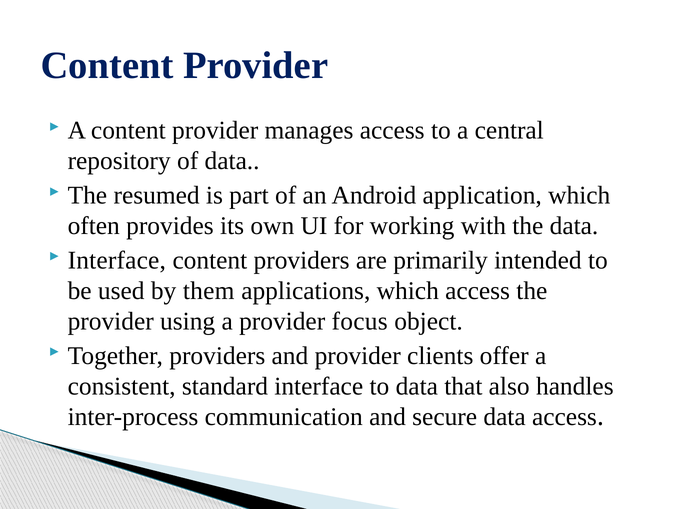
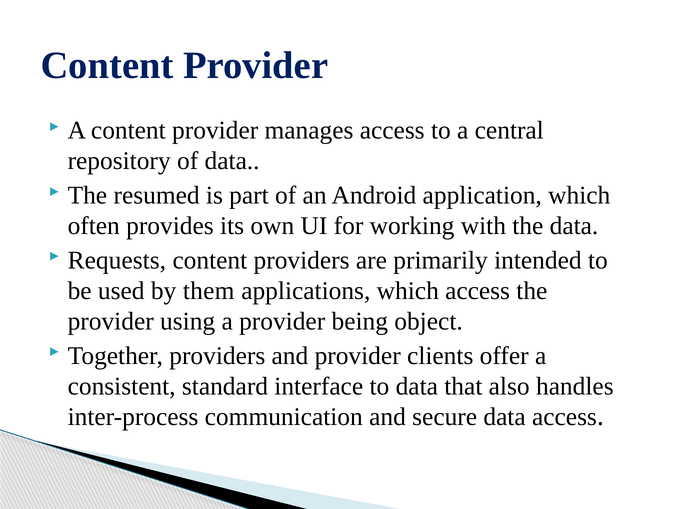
Interface at (117, 260): Interface -> Requests
focus: focus -> being
